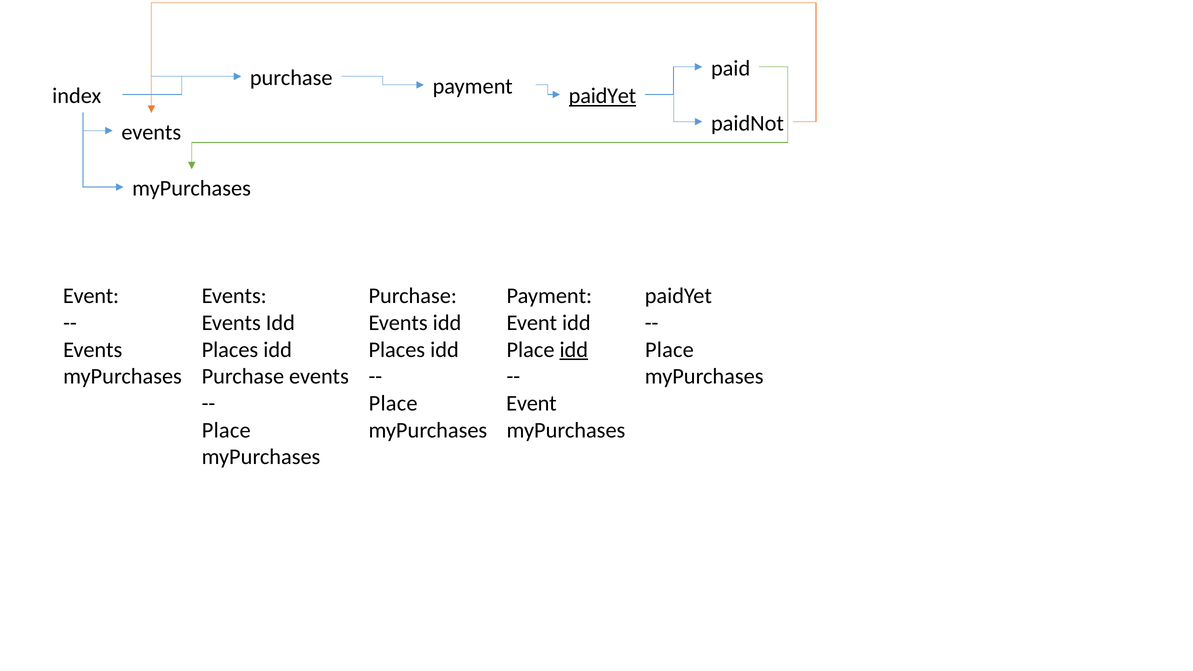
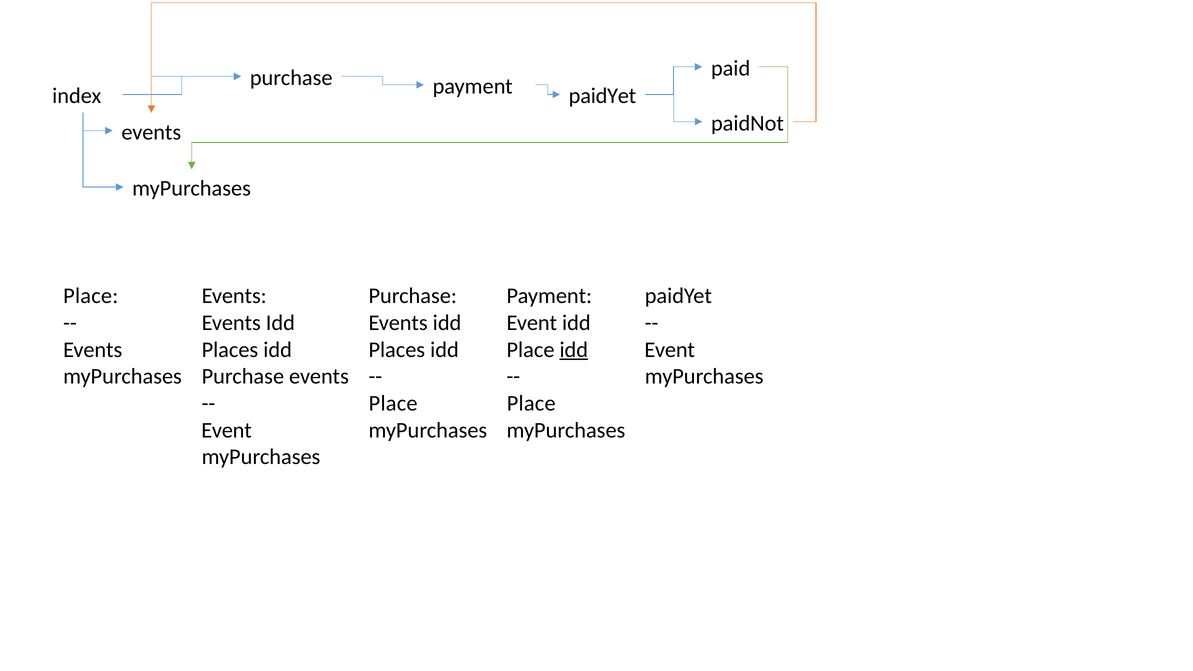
paidYet at (602, 96) underline: present -> none
Event at (91, 296): Event -> Place
Place at (669, 350): Place -> Event
Event at (531, 403): Event -> Place
Place at (226, 430): Place -> Event
